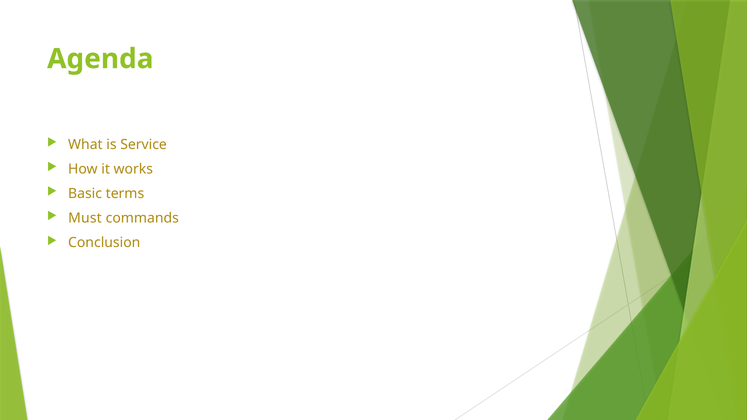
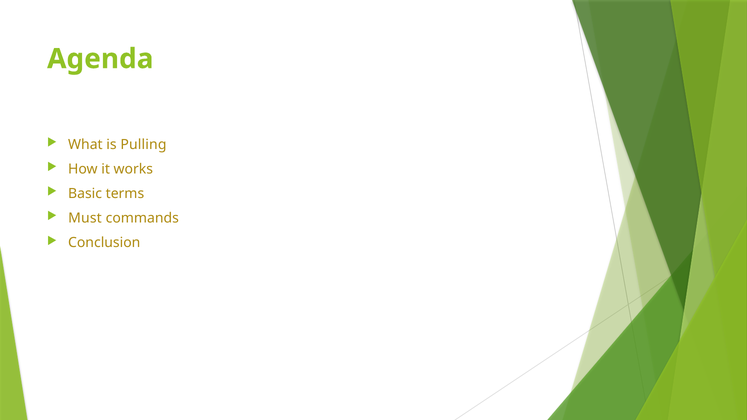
Service: Service -> Pulling
